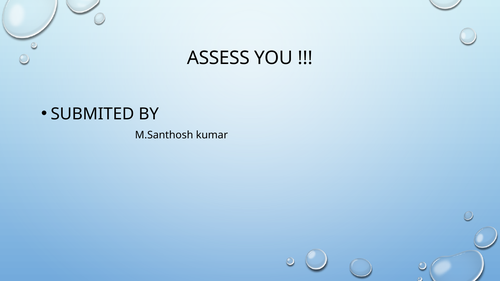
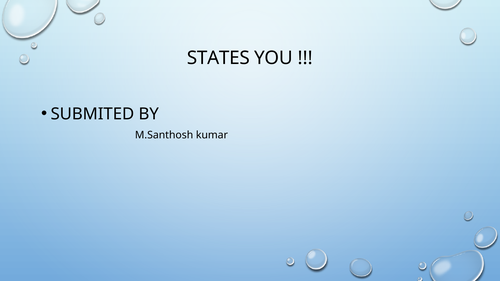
ASSESS: ASSESS -> STATES
